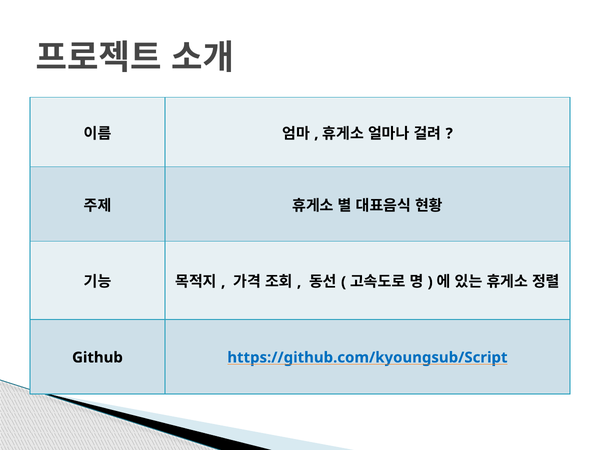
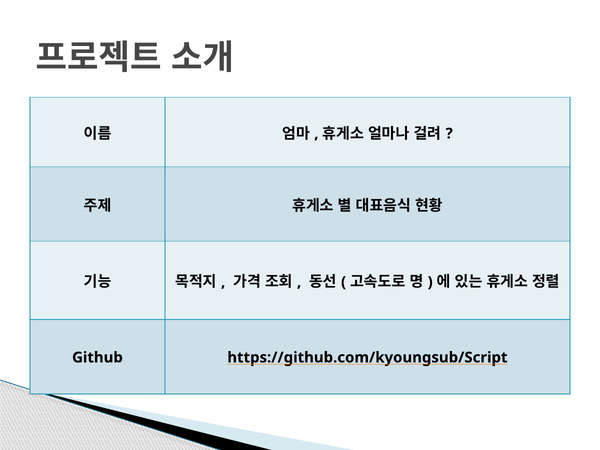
https://github.com/kyoungsub/Script colour: blue -> black
